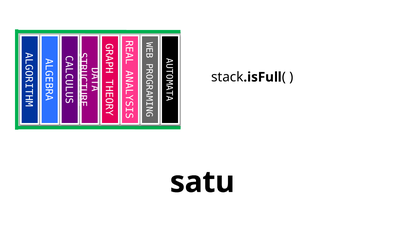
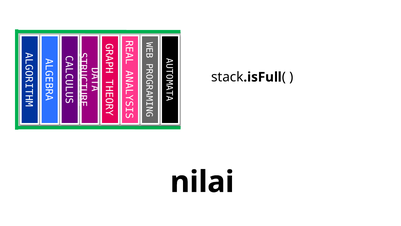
satu: satu -> nilai
